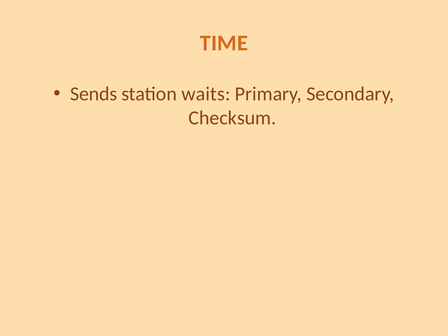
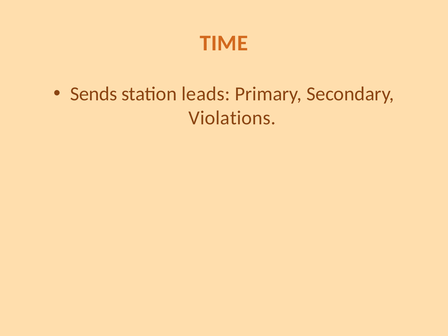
waits: waits -> leads
Checksum: Checksum -> Violations
